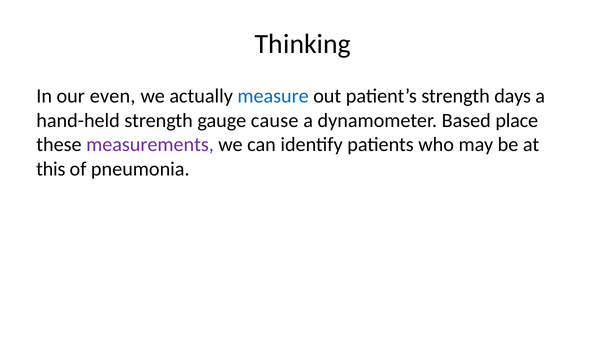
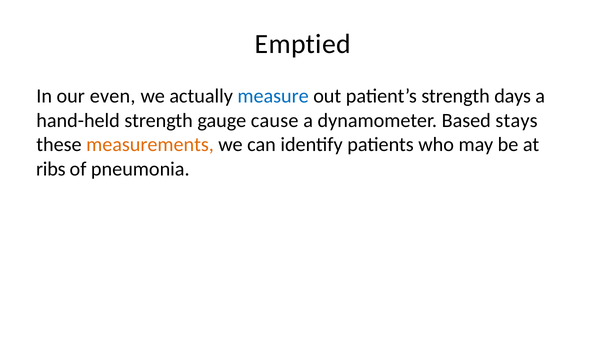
Thinking: Thinking -> Emptied
place: place -> stays
measurements colour: purple -> orange
this: this -> ribs
